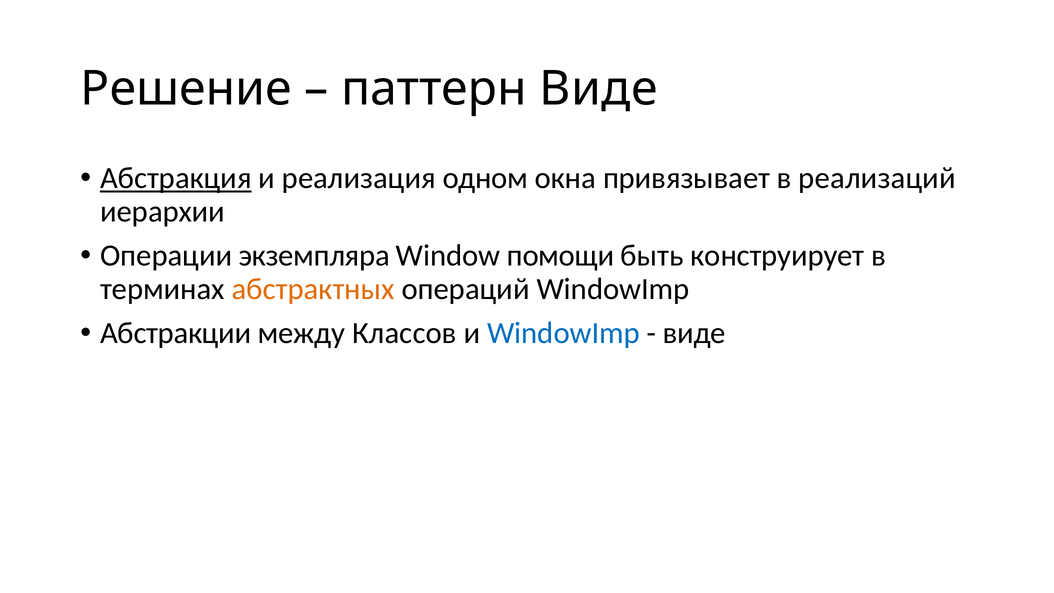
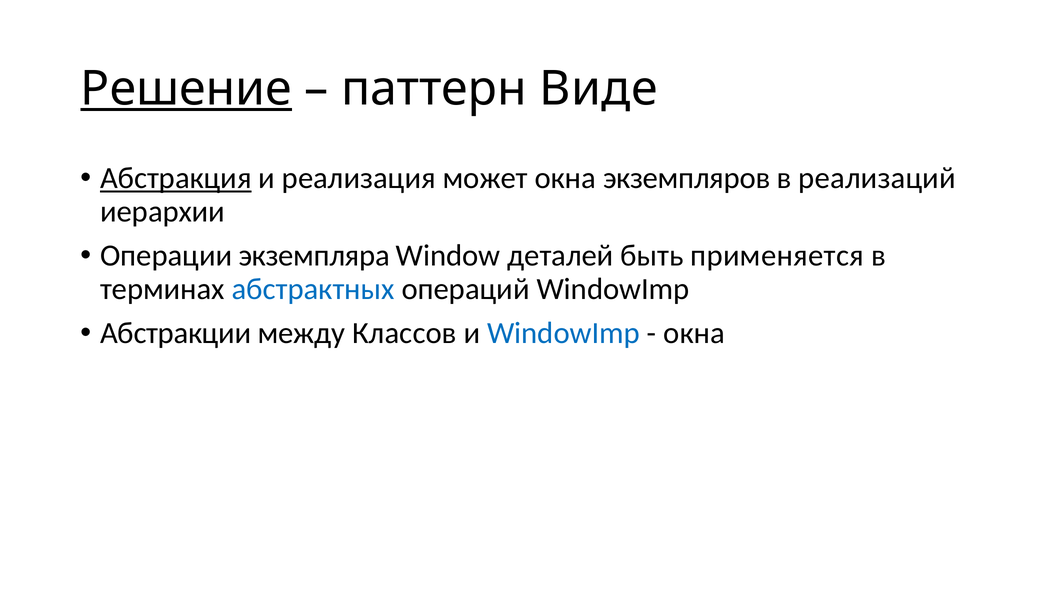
Решение underline: none -> present
одном: одном -> может
привязывает: привязывает -> экземпляров
помощи: помощи -> деталей
конструирует: конструирует -> применяется
абстрактных colour: orange -> blue
виде at (694, 333): виде -> окна
